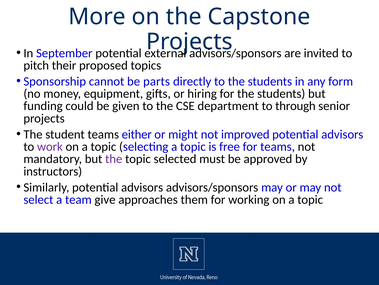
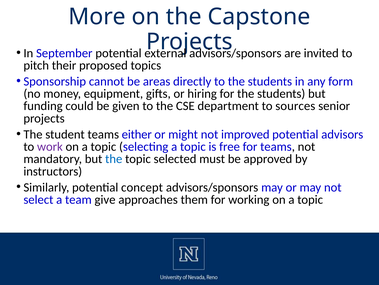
parts: parts -> areas
through: through -> sources
the at (114, 159) colour: purple -> blue
Similarly potential advisors: advisors -> concept
